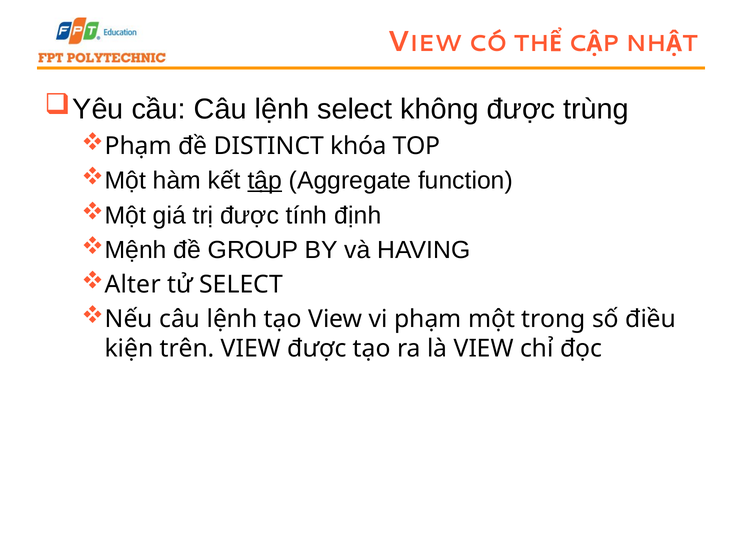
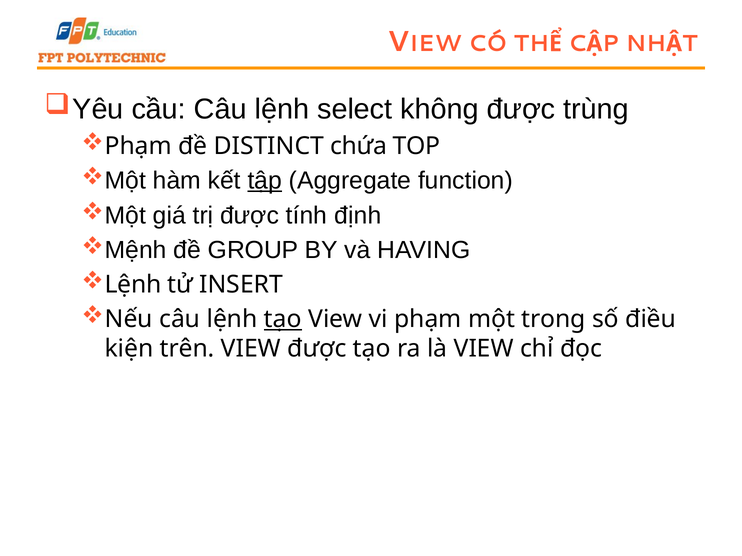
khóa: khóa -> chứa
Alter at (133, 285): Alter -> Lệnh
tử SELECT: SELECT -> INSERT
tạo at (283, 319) underline: none -> present
